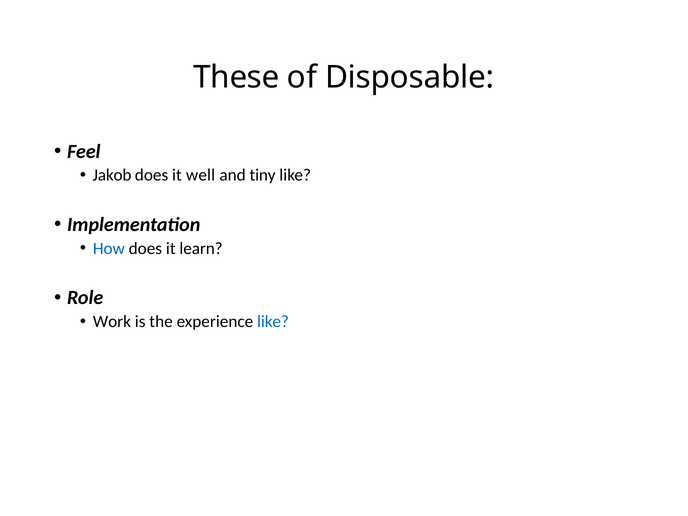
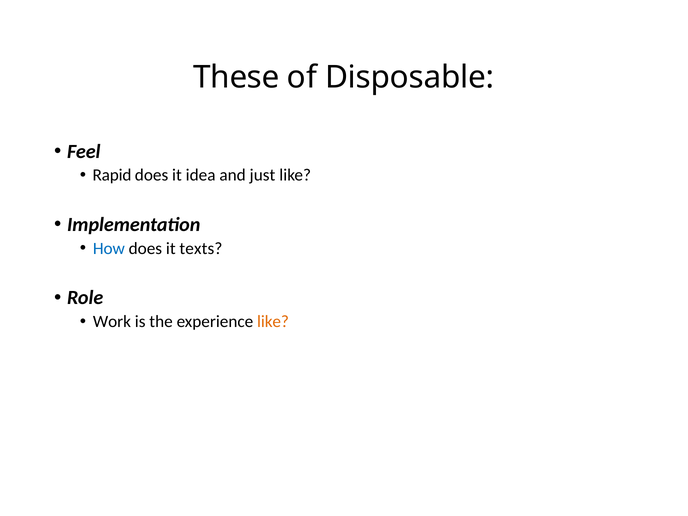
Jakob: Jakob -> Rapid
well: well -> idea
tiny: tiny -> just
learn: learn -> texts
like at (273, 322) colour: blue -> orange
